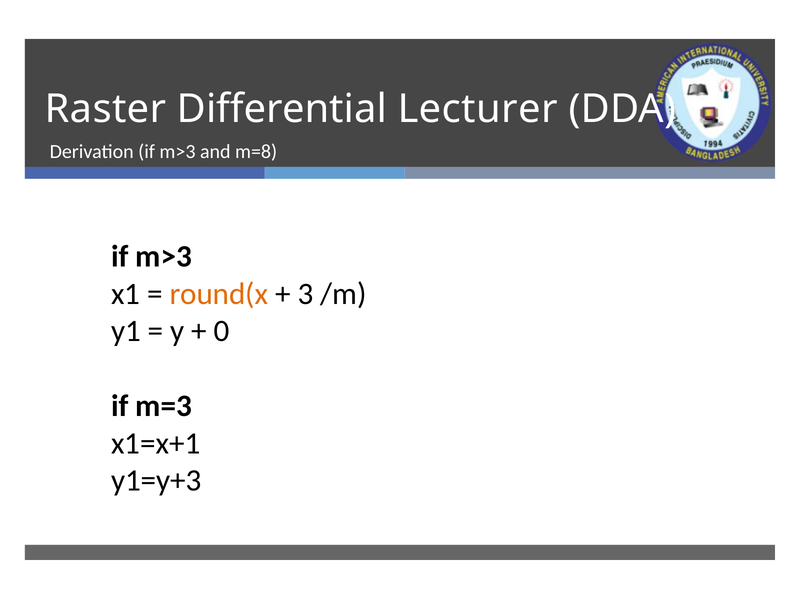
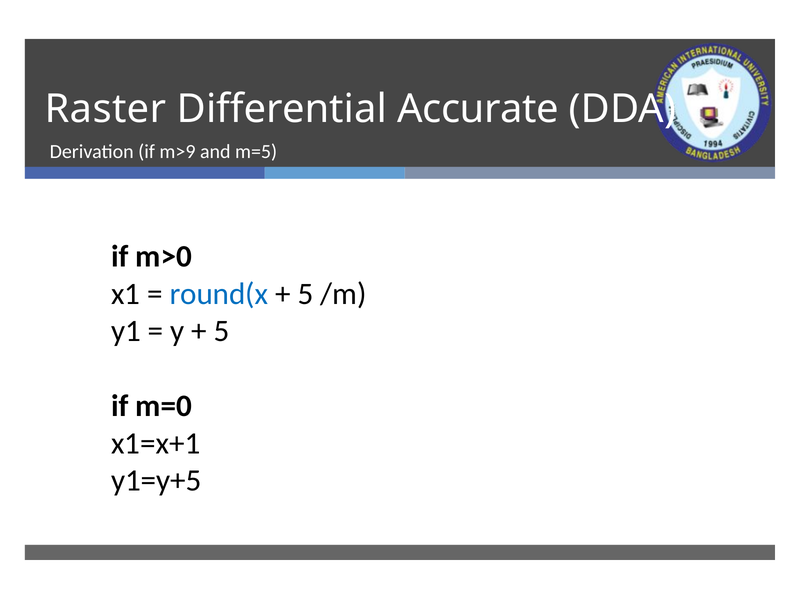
Lecturer: Lecturer -> Accurate
Derivation if m>3: m>3 -> m>9
m=8: m=8 -> m=5
m>3 at (164, 256): m>3 -> m>0
round(x colour: orange -> blue
3 at (305, 294): 3 -> 5
0 at (222, 331): 0 -> 5
m=3: m=3 -> m=0
y1=y+3: y1=y+3 -> y1=y+5
